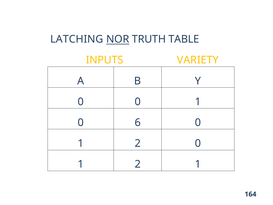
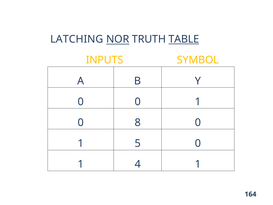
TABLE underline: none -> present
VARIETY: VARIETY -> SYMBOL
6: 6 -> 8
2 at (138, 143): 2 -> 5
2 at (138, 164): 2 -> 4
